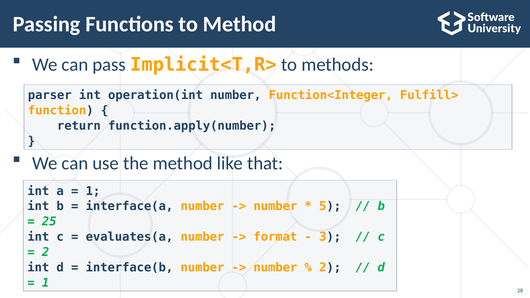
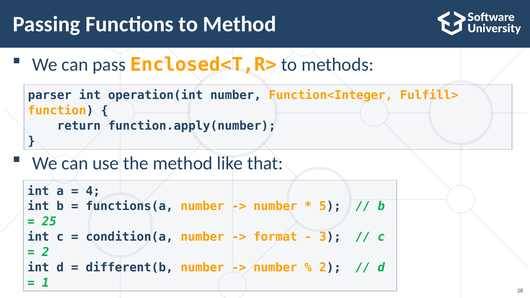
Implicit<T,R>: Implicit<T,R> -> Enclosed<T,R>
1 at (93, 191): 1 -> 4
interface(a: interface(a -> functions(a
evaluates(a: evaluates(a -> condition(a
interface(b: interface(b -> different(b
